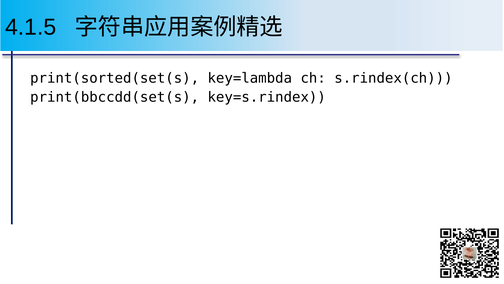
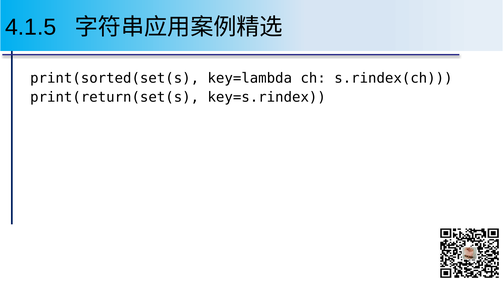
print(bbccdd(set(s: print(bbccdd(set(s -> print(return(set(s
